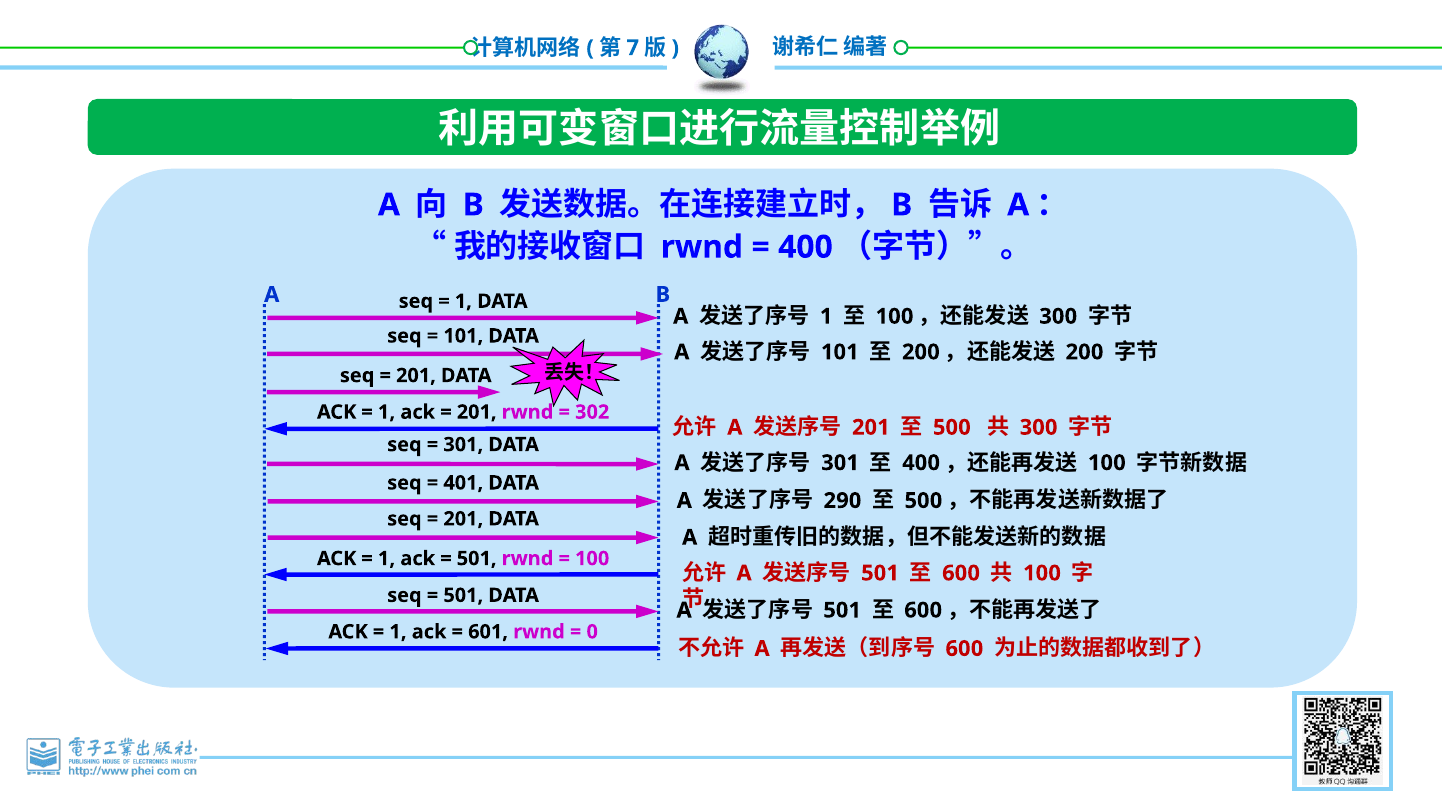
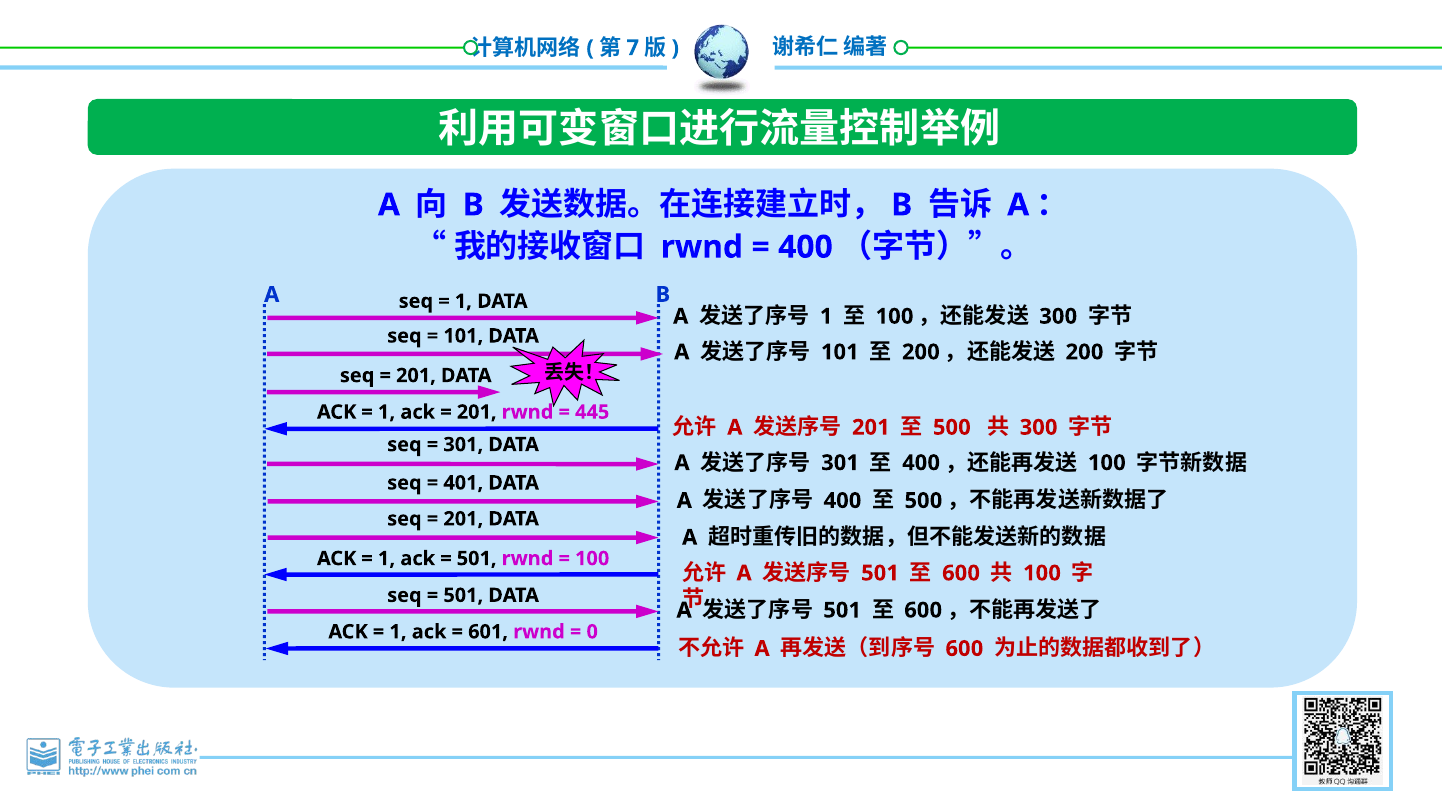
302: 302 -> 445
290 at (842, 501): 290 -> 400
